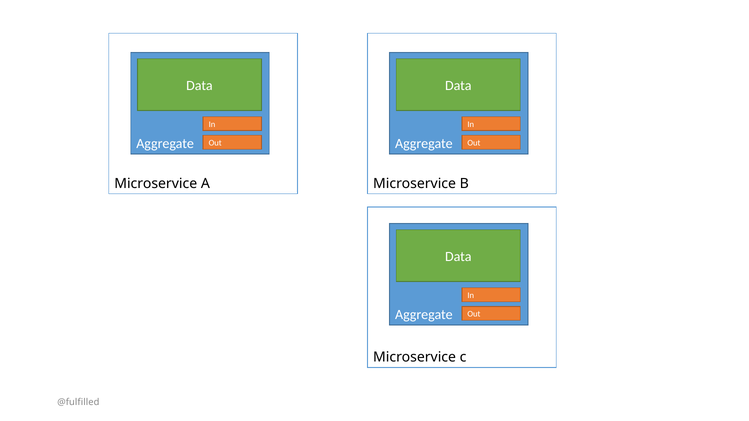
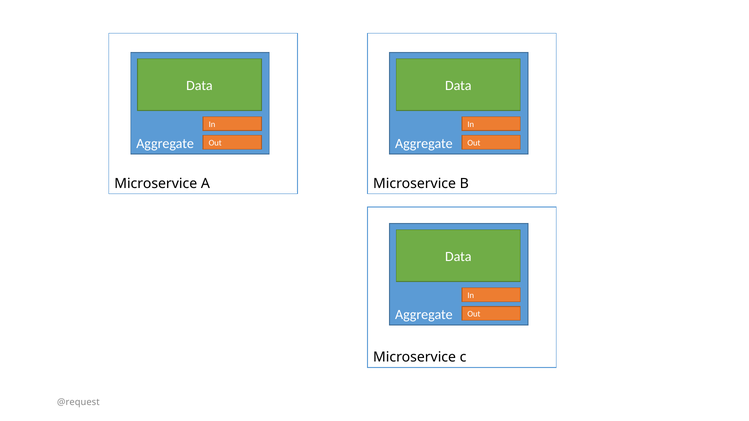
@fulfilled: @fulfilled -> @request
